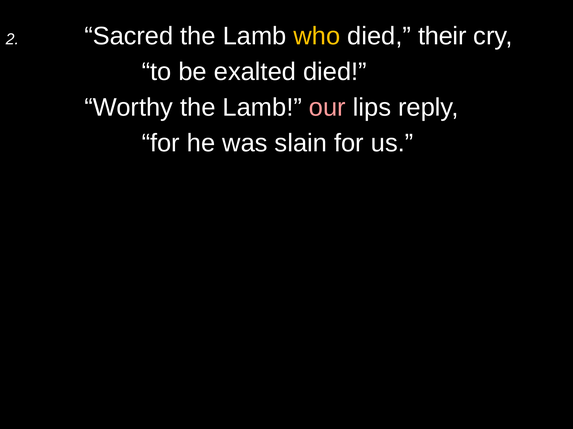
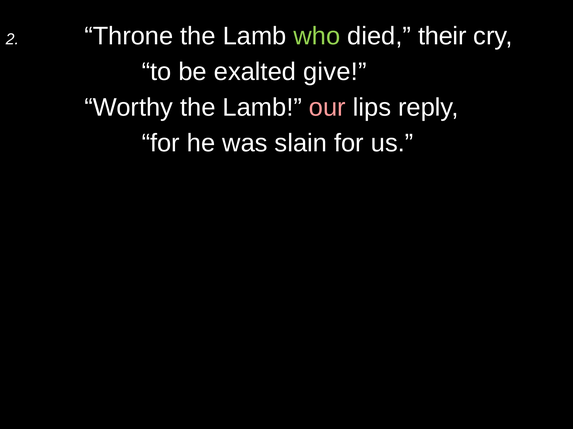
Sacred: Sacred -> Throne
who colour: yellow -> light green
exalted died: died -> give
